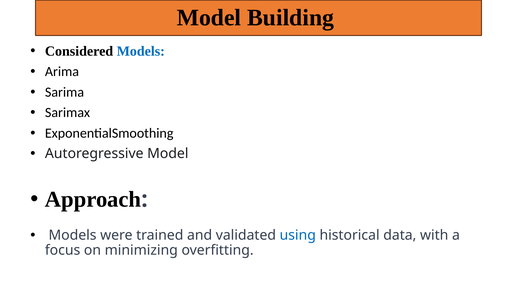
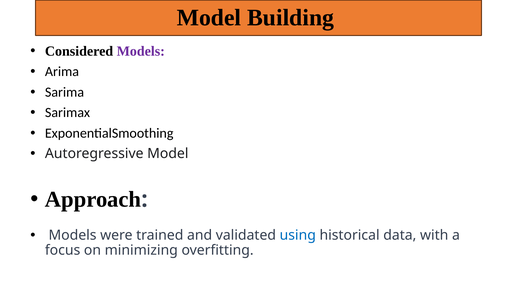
Models at (141, 51) colour: blue -> purple
